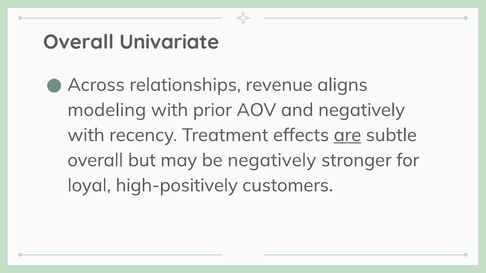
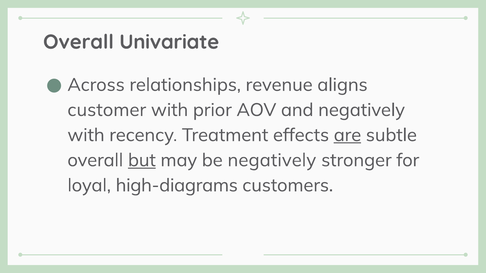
modeling: modeling -> customer
but underline: none -> present
high-positively: high-positively -> high-diagrams
